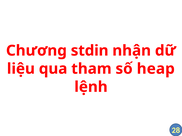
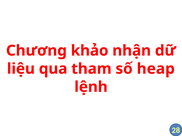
stdin: stdin -> khảo
